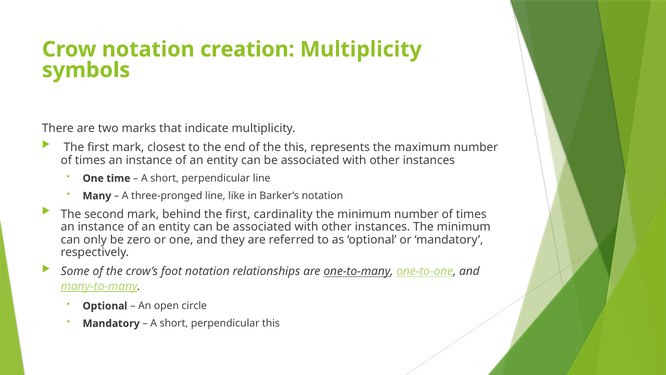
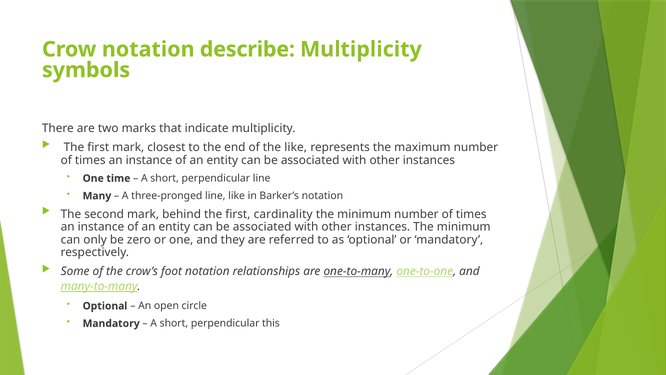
creation: creation -> describe
the this: this -> like
